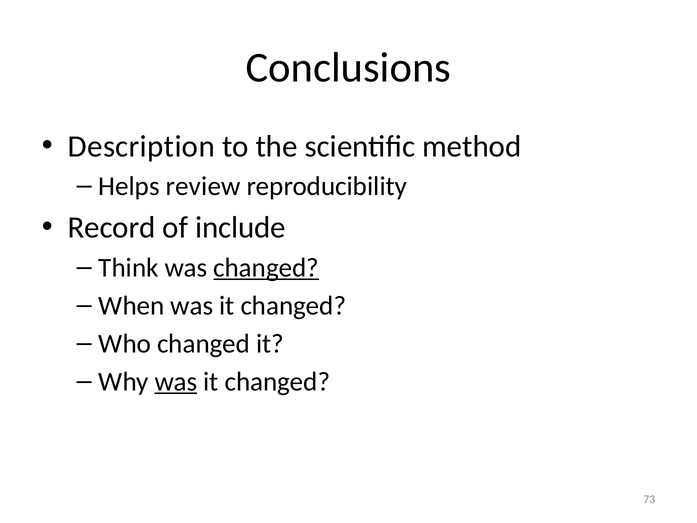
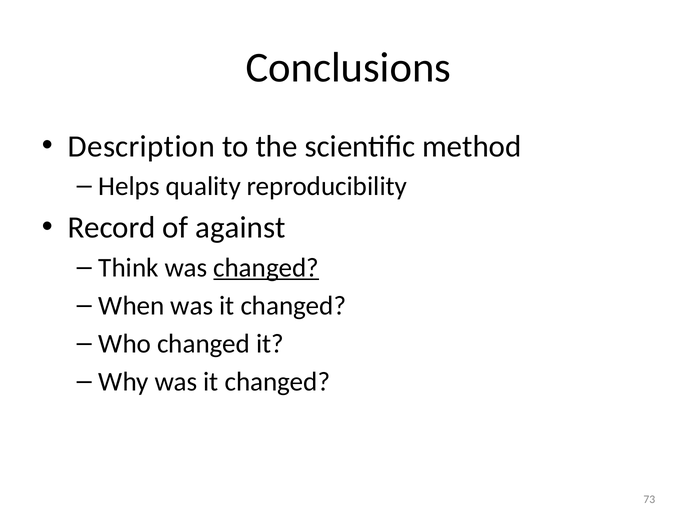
review: review -> quality
include: include -> against
was at (176, 382) underline: present -> none
